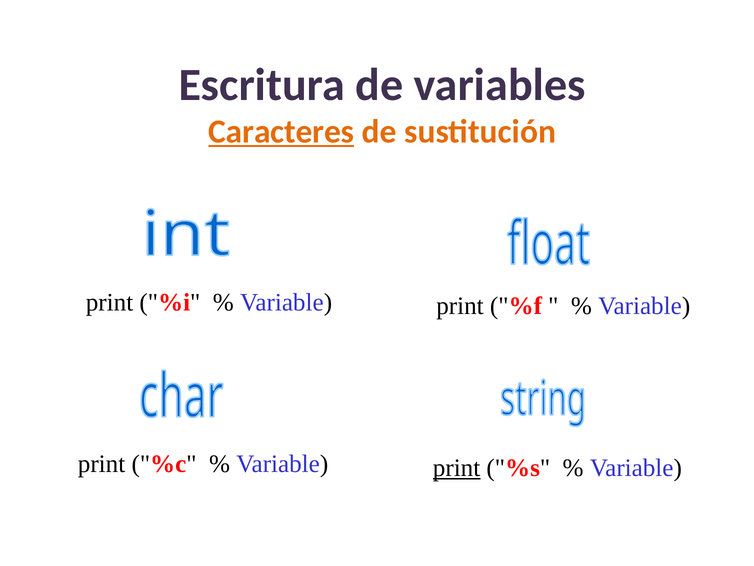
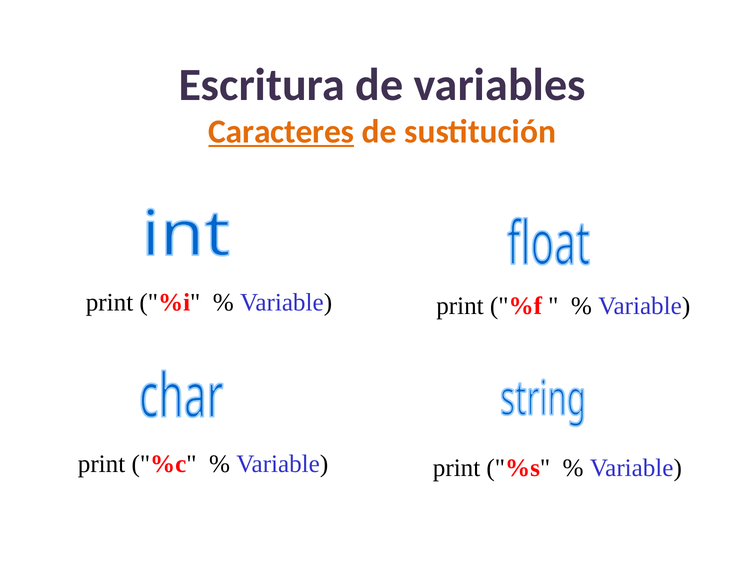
print at (457, 467) underline: present -> none
